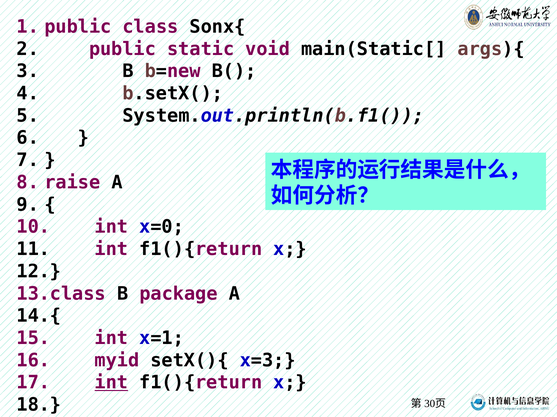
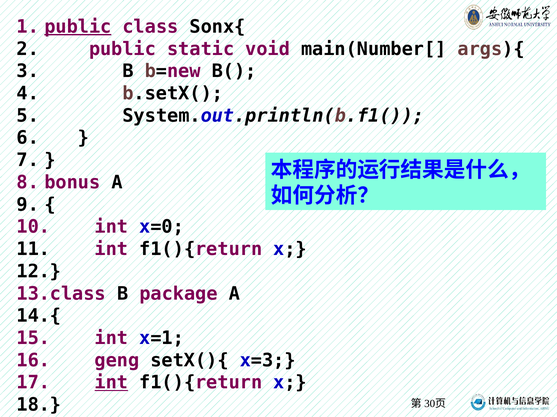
public at (78, 27) underline: none -> present
main(Static[: main(Static[ -> main(Number[
raise: raise -> bonus
myid: myid -> geng
